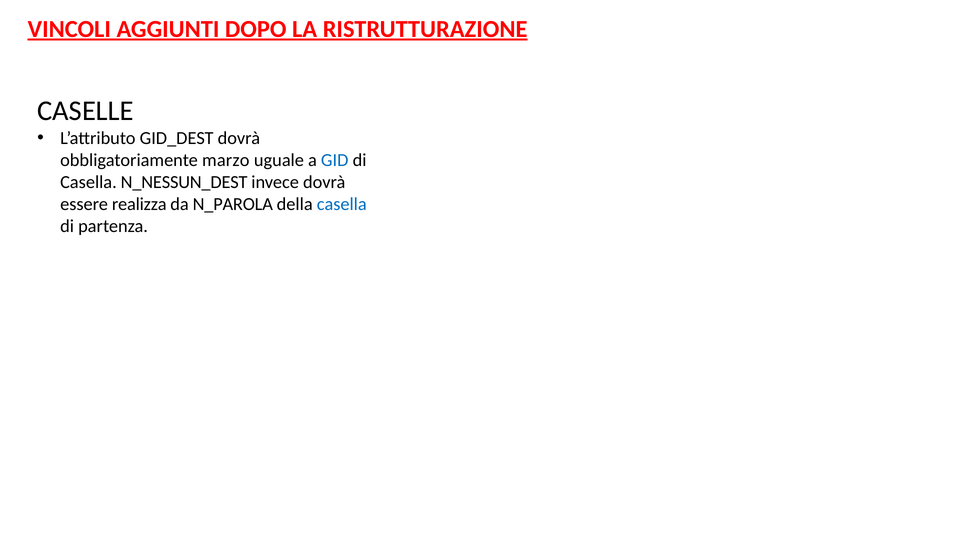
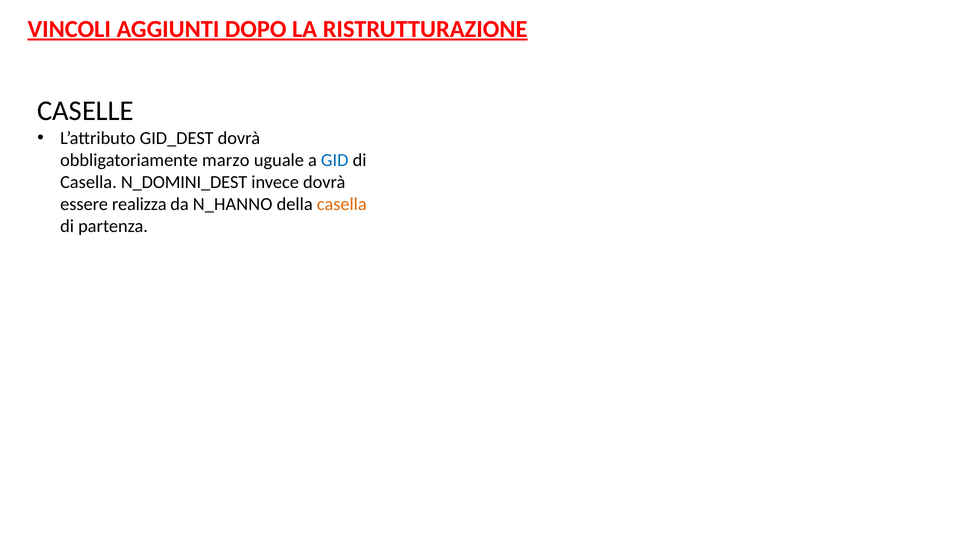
N_NESSUN_DEST: N_NESSUN_DEST -> N_DOMINI_DEST
N_PAROLA: N_PAROLA -> N_HANNO
casella at (342, 204) colour: blue -> orange
